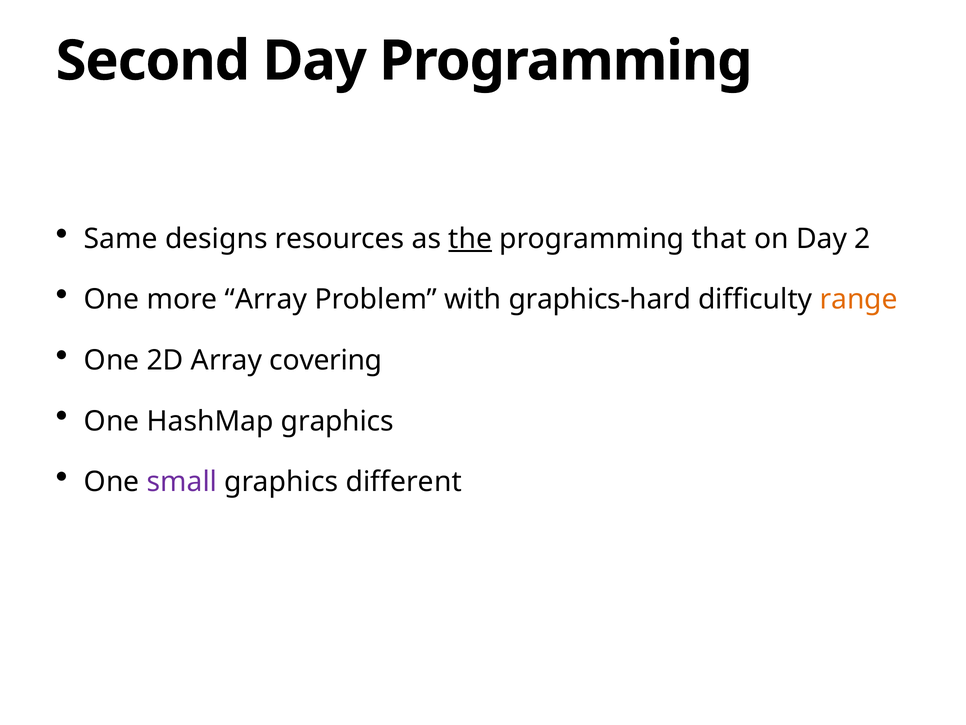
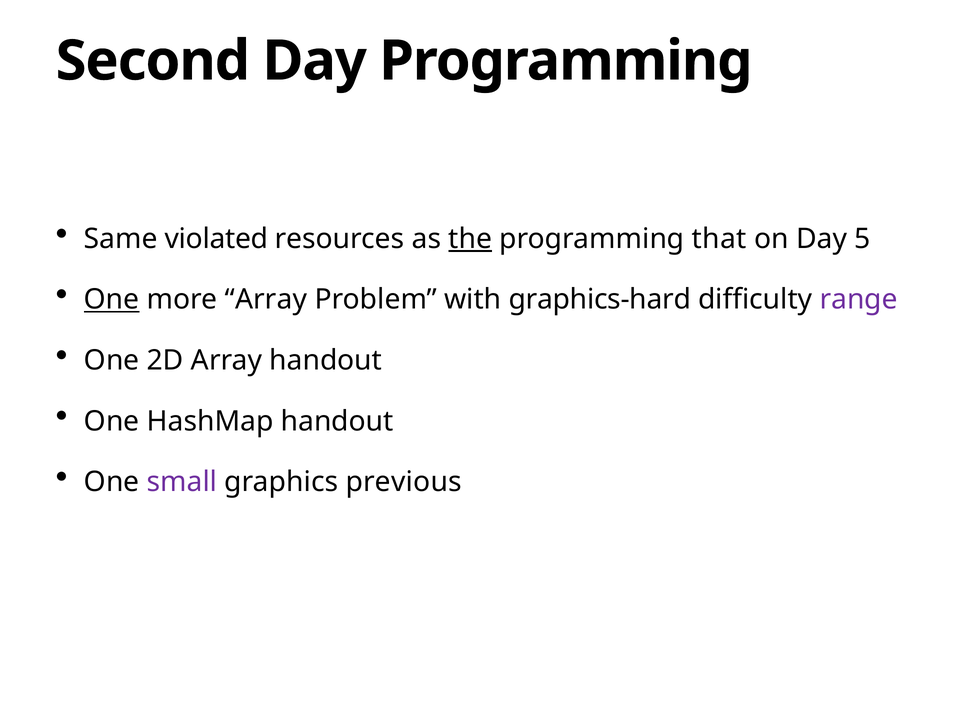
designs: designs -> violated
2: 2 -> 5
One at (112, 299) underline: none -> present
range colour: orange -> purple
Array covering: covering -> handout
HashMap graphics: graphics -> handout
different: different -> previous
